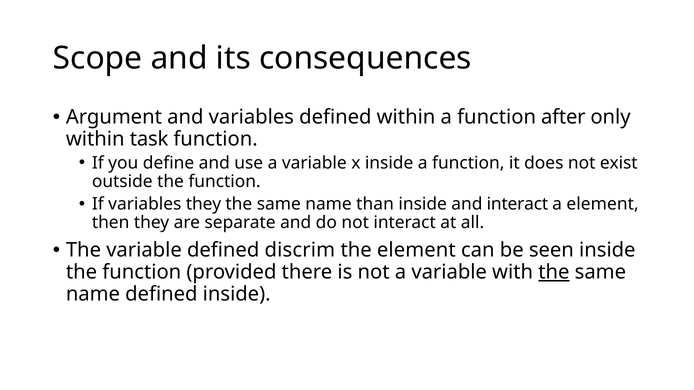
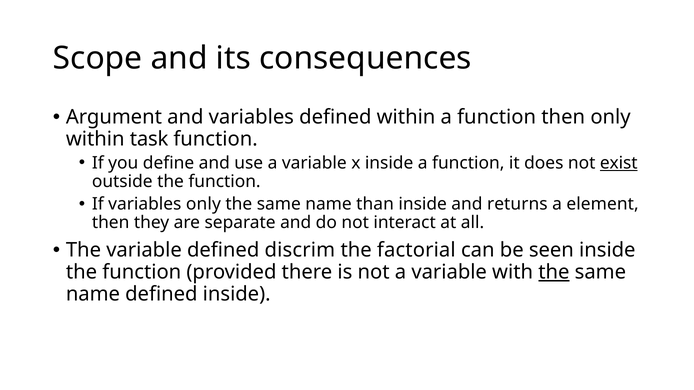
function after: after -> then
exist underline: none -> present
variables they: they -> only
and interact: interact -> returns
the element: element -> factorial
